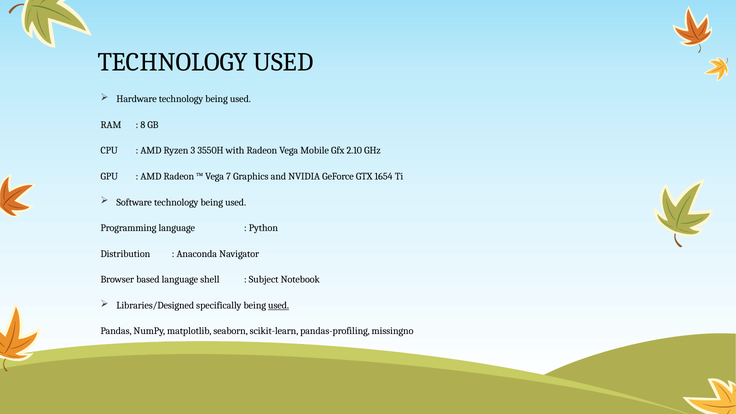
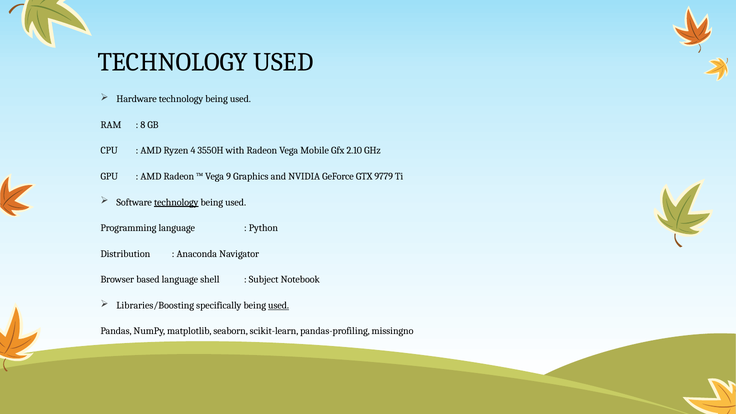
3: 3 -> 4
7: 7 -> 9
1654: 1654 -> 9779
technology at (176, 202) underline: none -> present
Libraries/Designed: Libraries/Designed -> Libraries/Boosting
